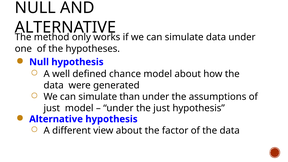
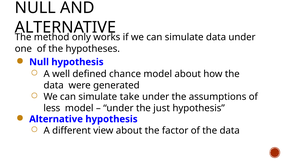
than: than -> take
just at (52, 108): just -> less
